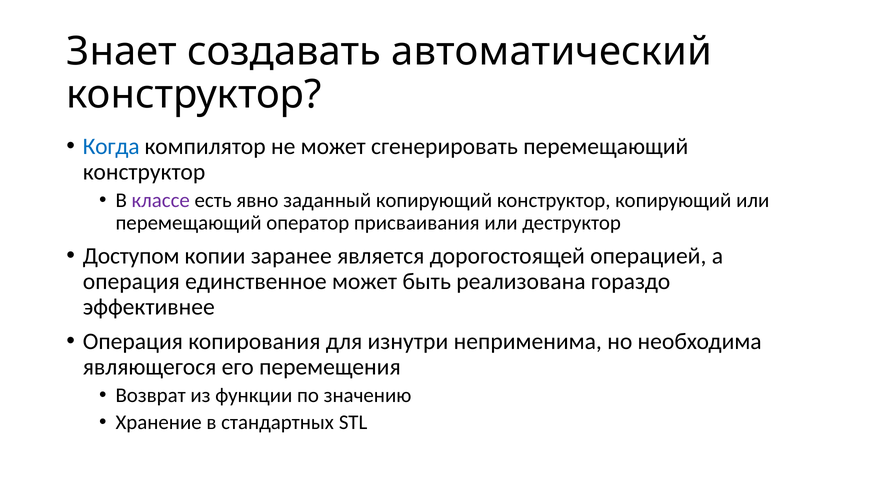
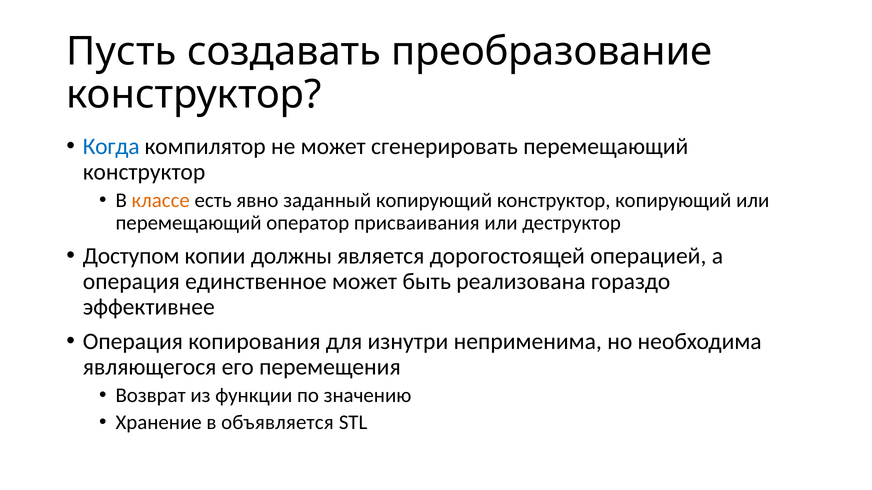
Знает: Знает -> Пусть
автоматический: автоматический -> преобразование
классе colour: purple -> orange
заранее: заранее -> должны
стандартных: стандартных -> объявляется
